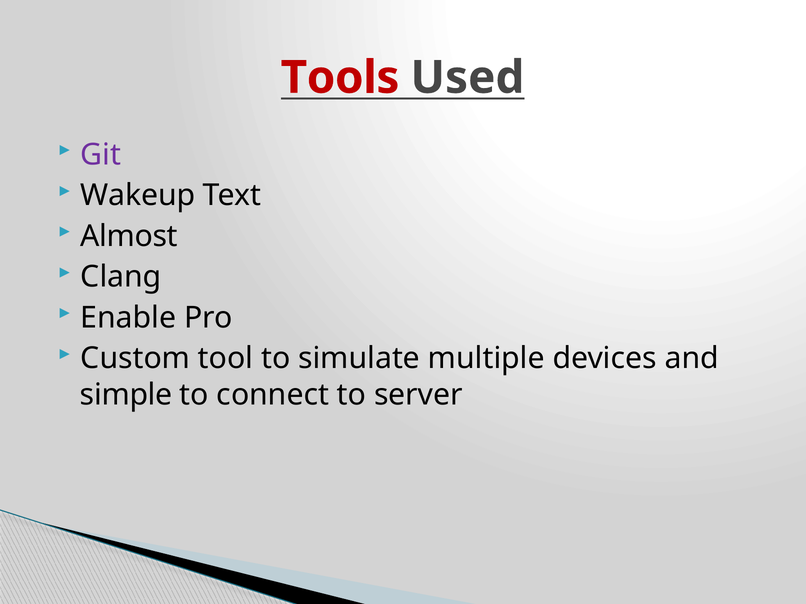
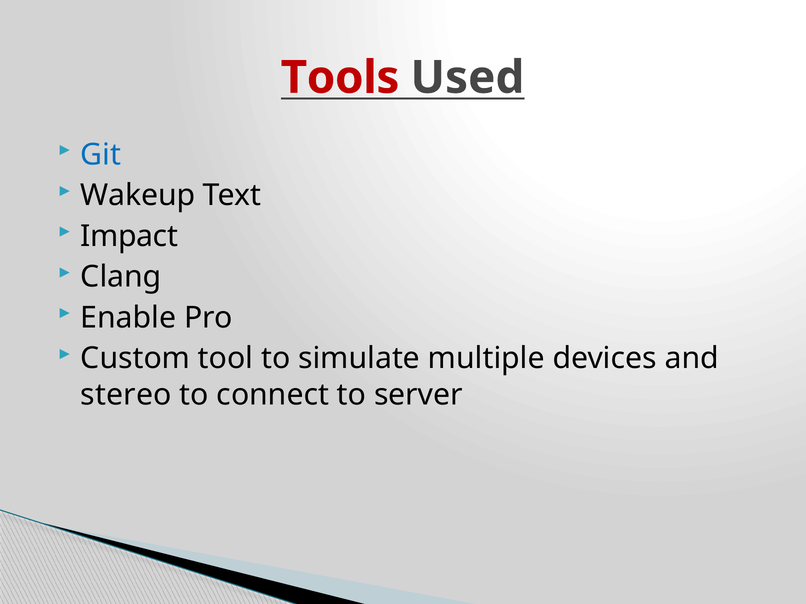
Git colour: purple -> blue
Almost: Almost -> Impact
simple: simple -> stereo
